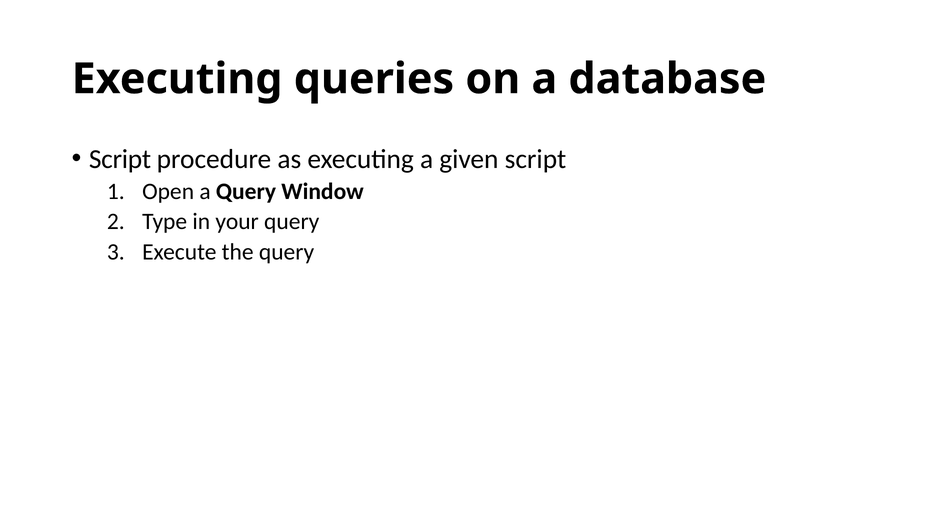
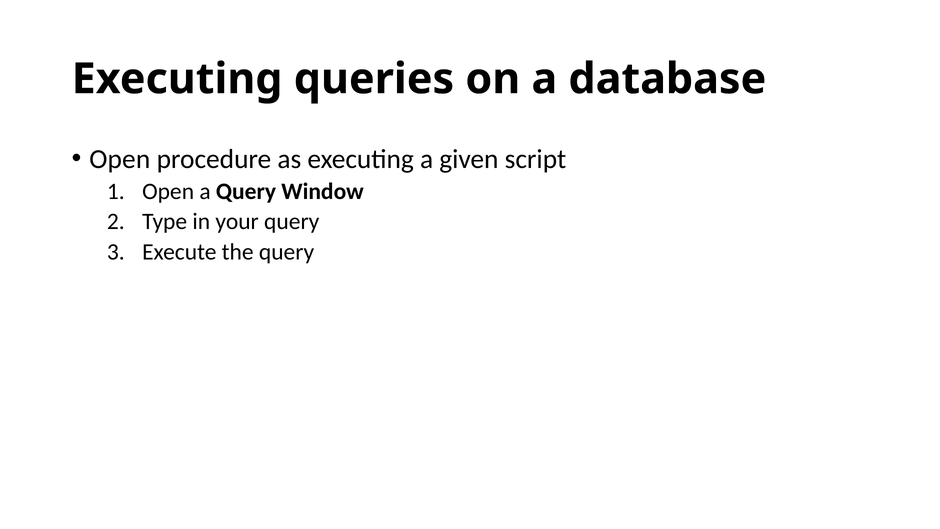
Script at (120, 159): Script -> Open
